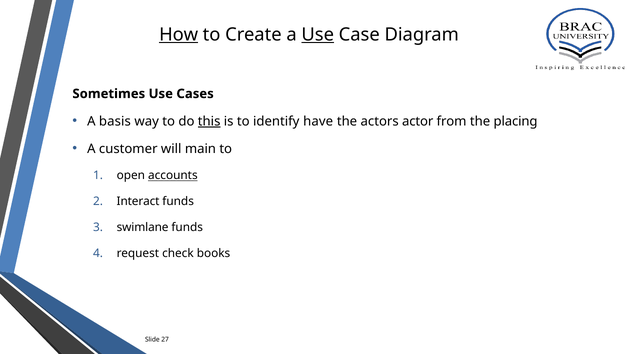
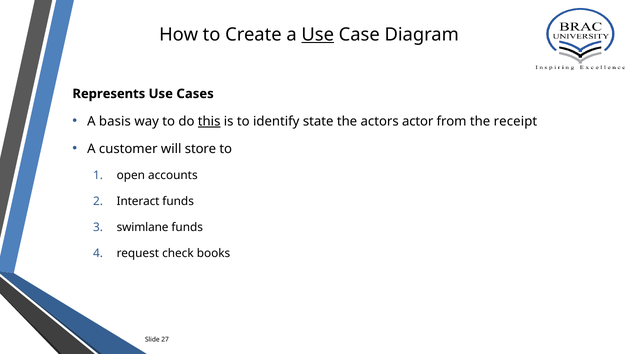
How underline: present -> none
Sometimes: Sometimes -> Represents
have: have -> state
placing: placing -> receipt
main: main -> store
accounts underline: present -> none
